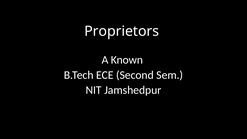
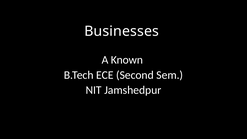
Proprietors: Proprietors -> Businesses
